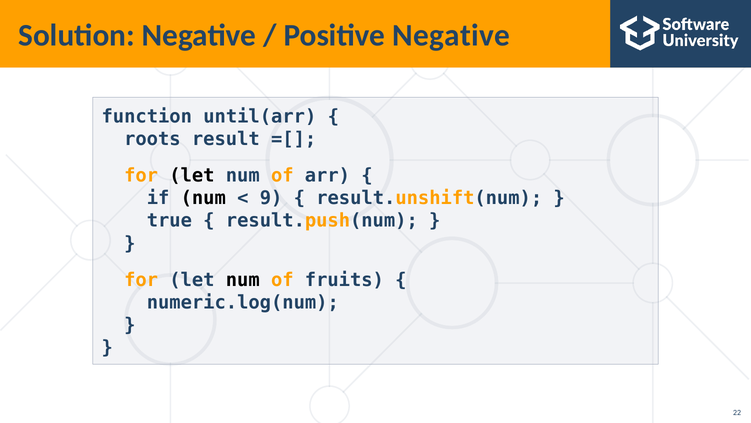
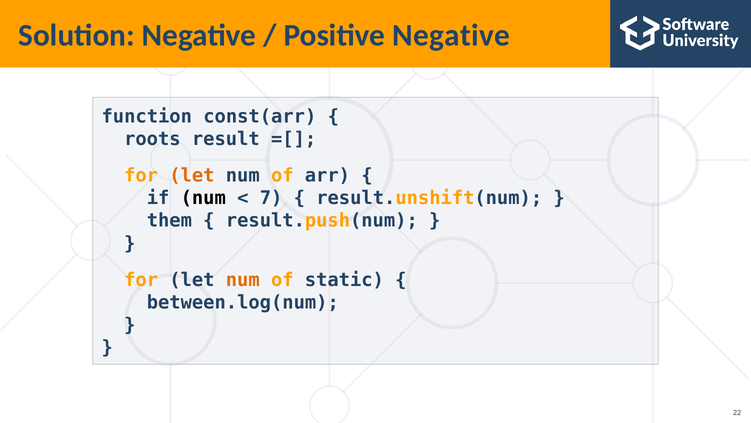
until(arr: until(arr -> const(arr
let at (192, 175) colour: black -> orange
9: 9 -> 7
true: true -> them
num at (243, 280) colour: black -> orange
fruits: fruits -> static
numeric.log(num: numeric.log(num -> between.log(num
